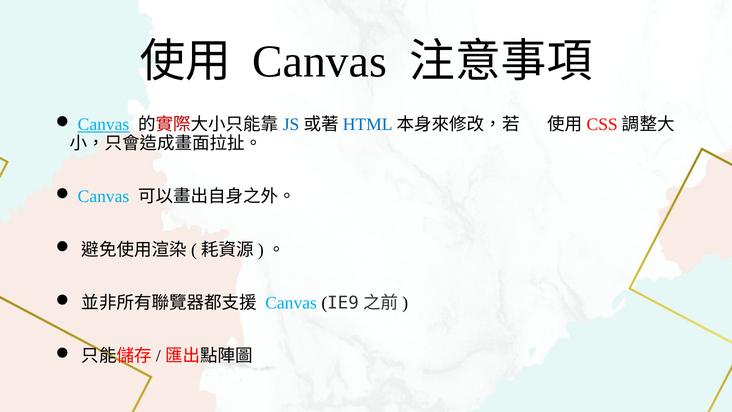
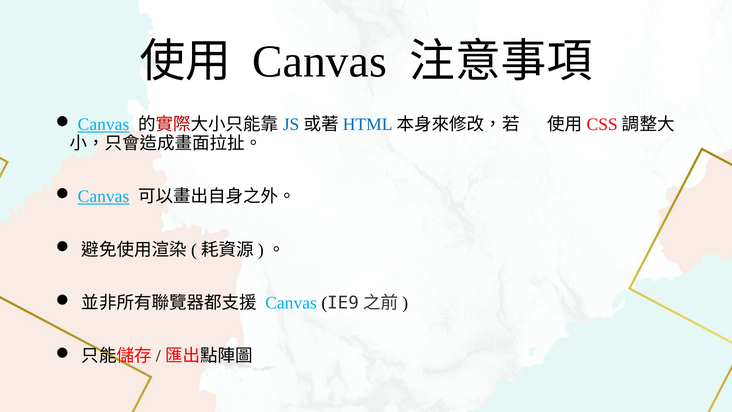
Canvas at (104, 196) underline: none -> present
